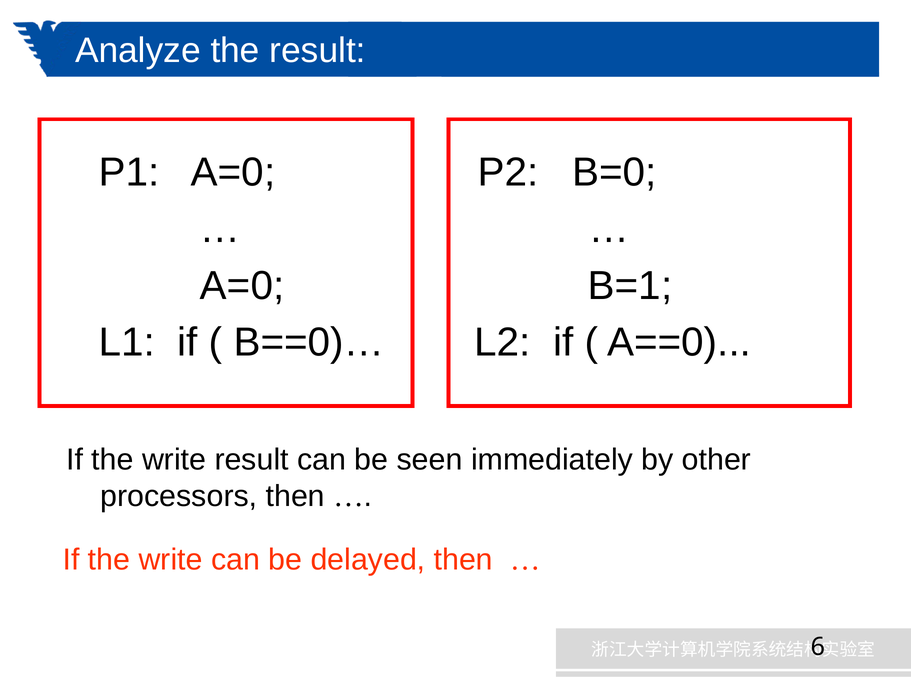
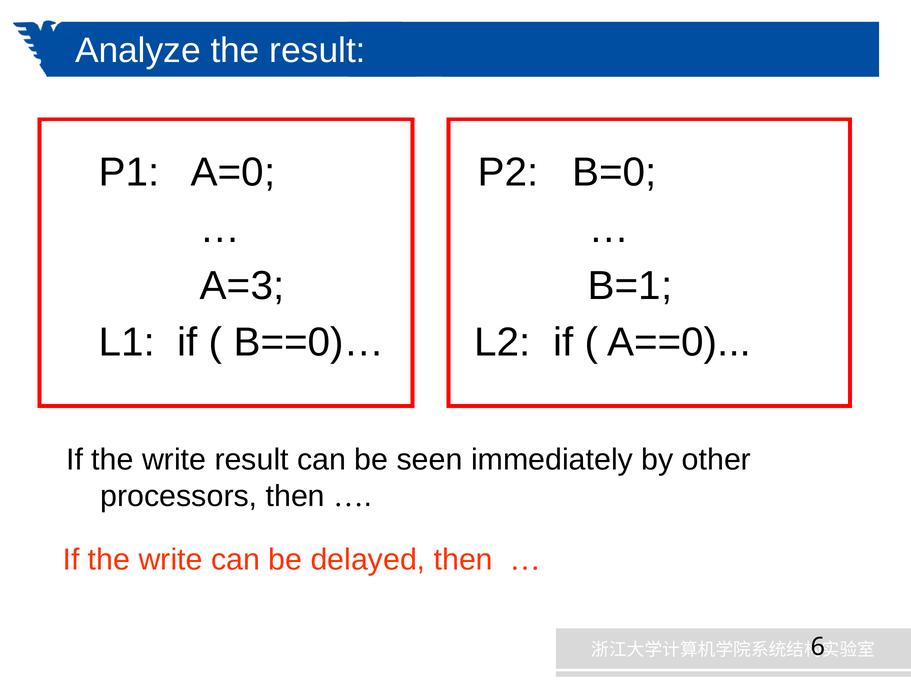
A=0 at (242, 286): A=0 -> A=3
